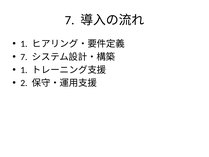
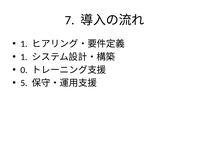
7 at (24, 57): 7 -> 1
1 at (24, 70): 1 -> 0
2: 2 -> 5
